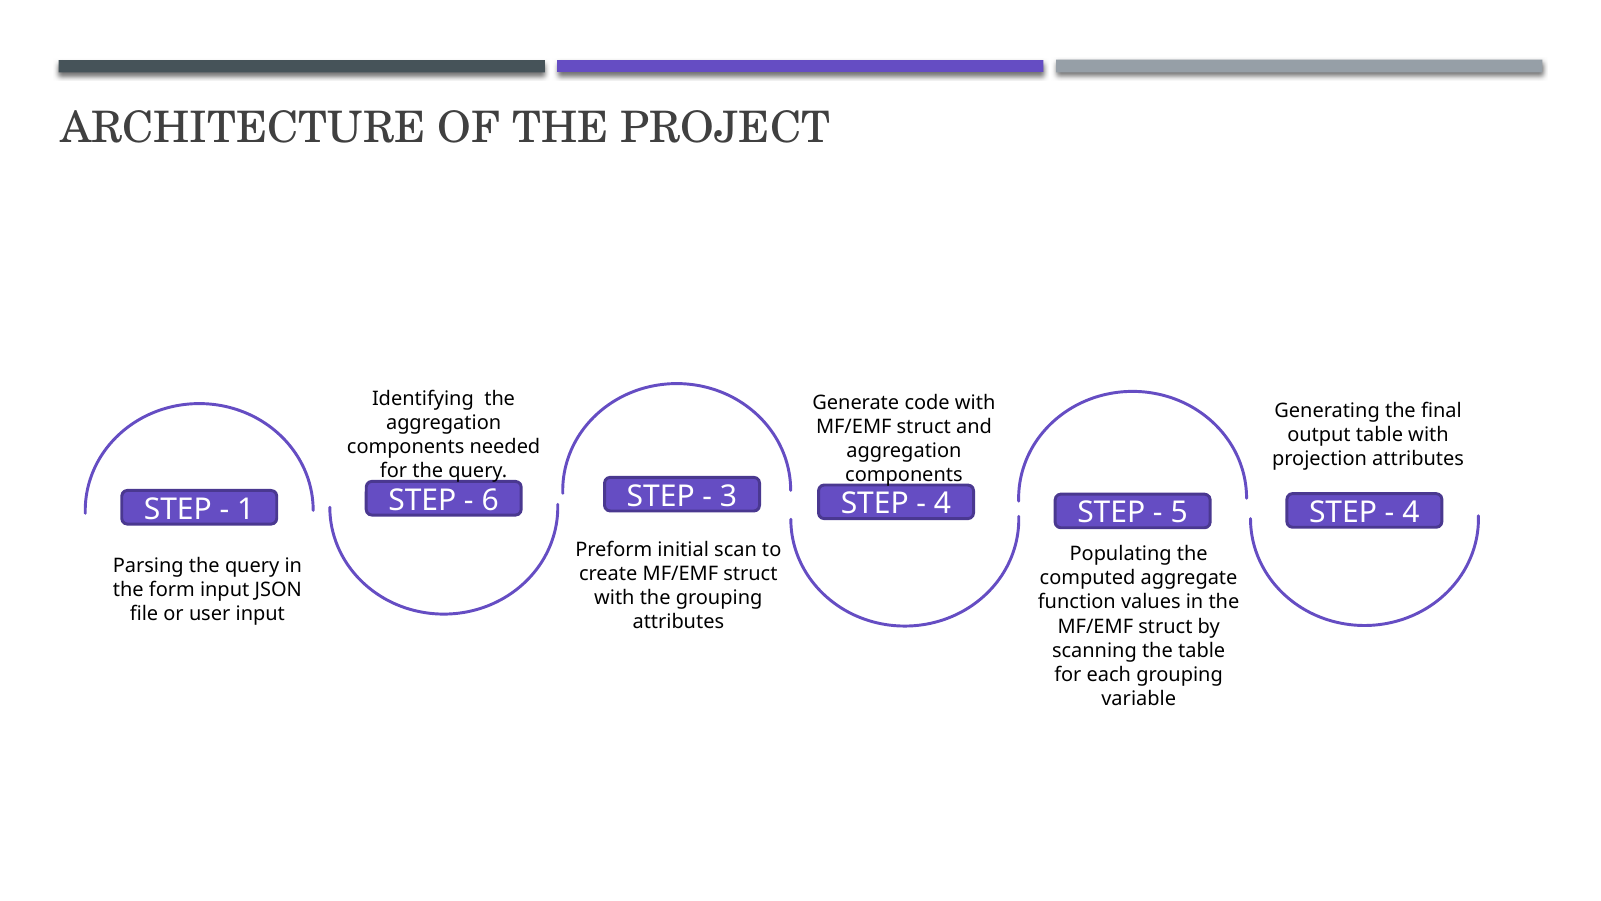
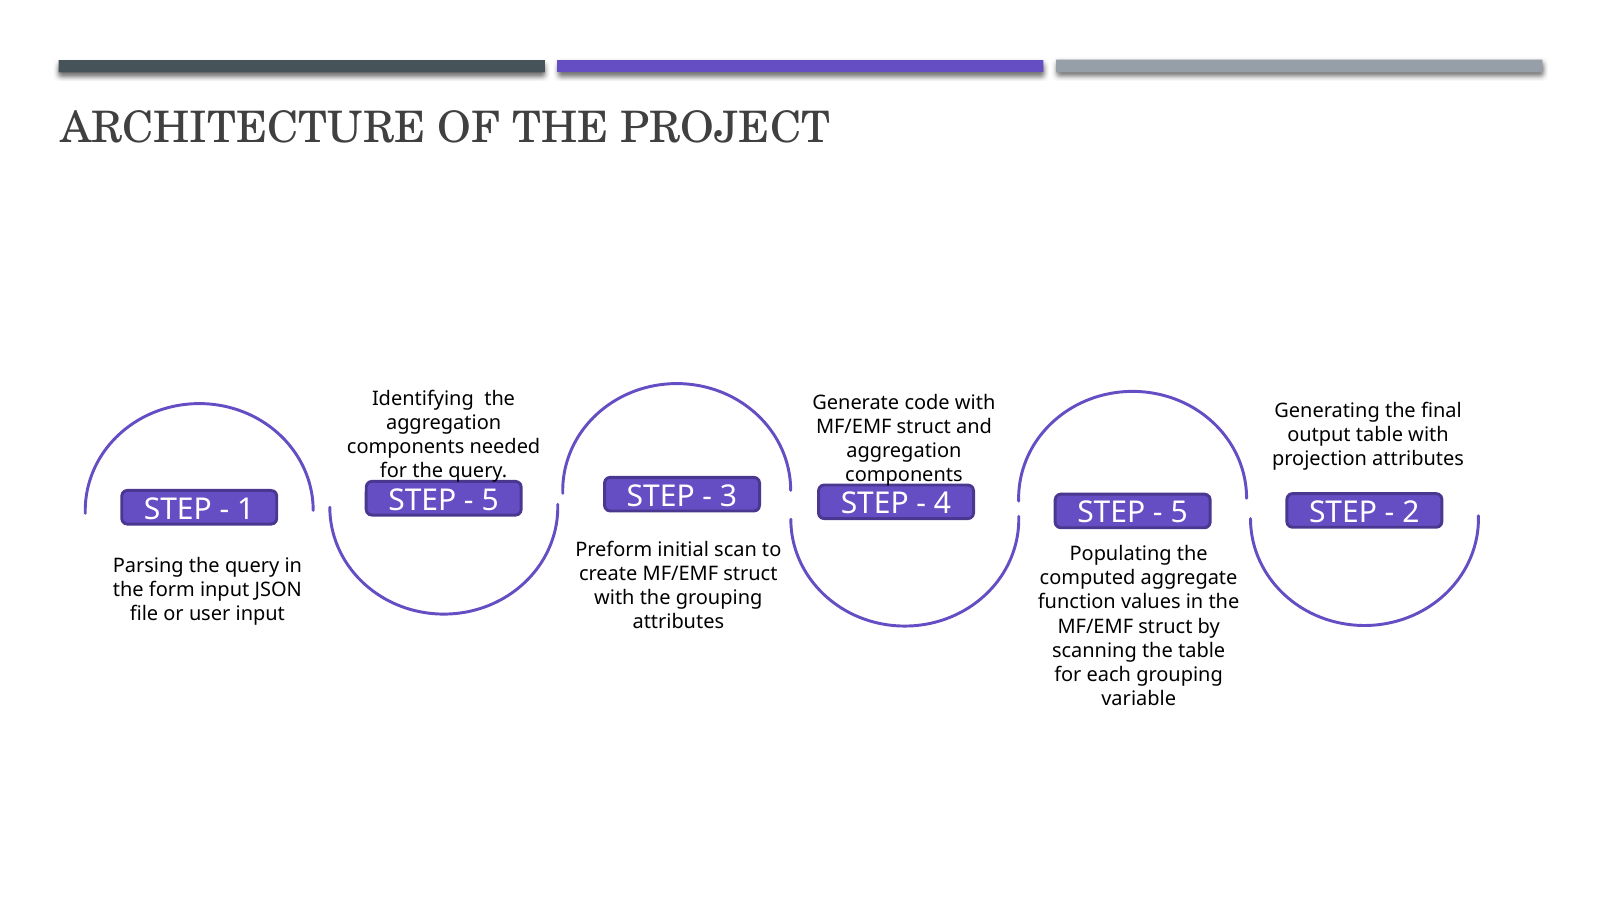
6 at (490, 500): 6 -> 5
4 at (1411, 512): 4 -> 2
